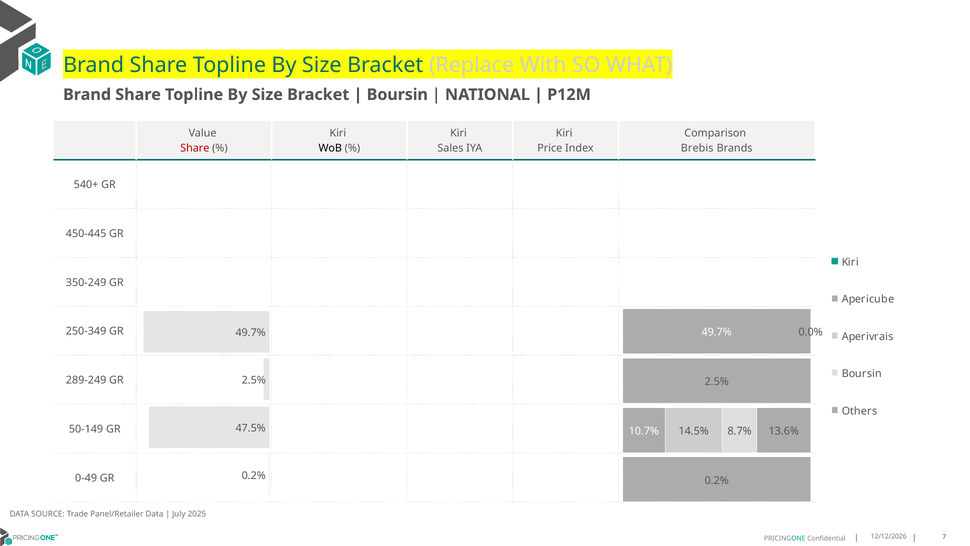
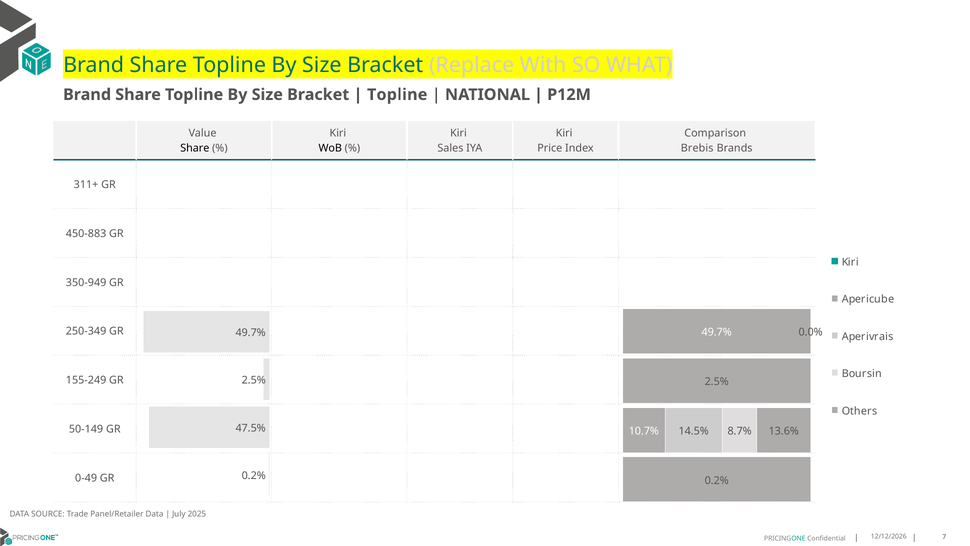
Boursin at (397, 95): Boursin -> Topline
Share at (195, 148) colour: red -> black
540+: 540+ -> 311+
450-445: 450-445 -> 450-883
350-249: 350-249 -> 350-949
289-249: 289-249 -> 155-249
